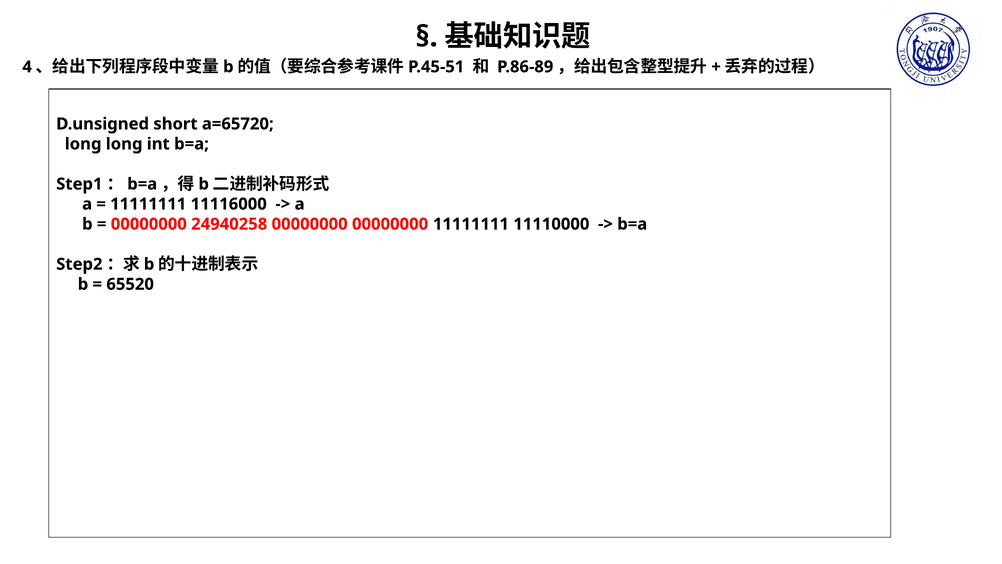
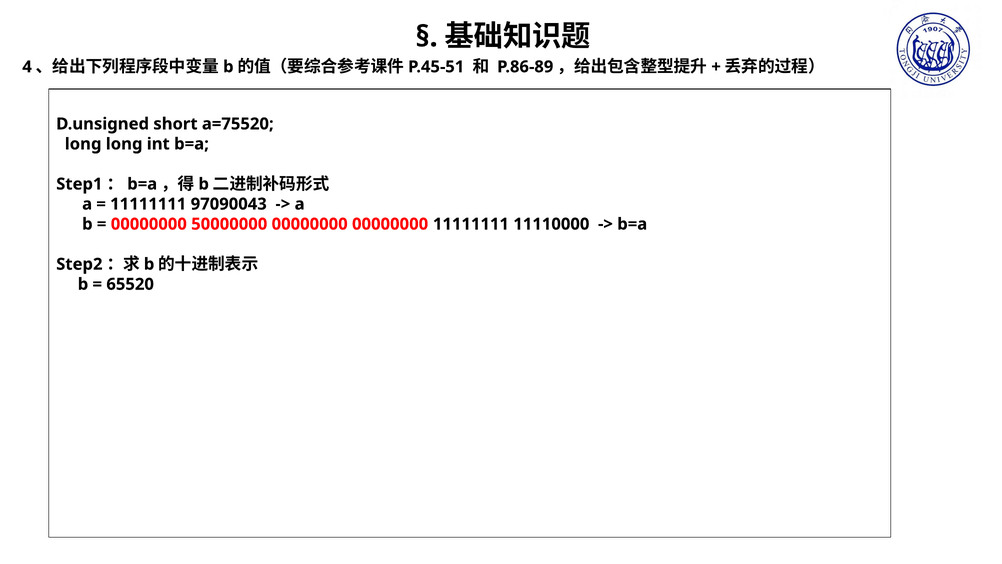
a=65720: a=65720 -> a=75520
11116000: 11116000 -> 97090043
24940258: 24940258 -> 50000000
